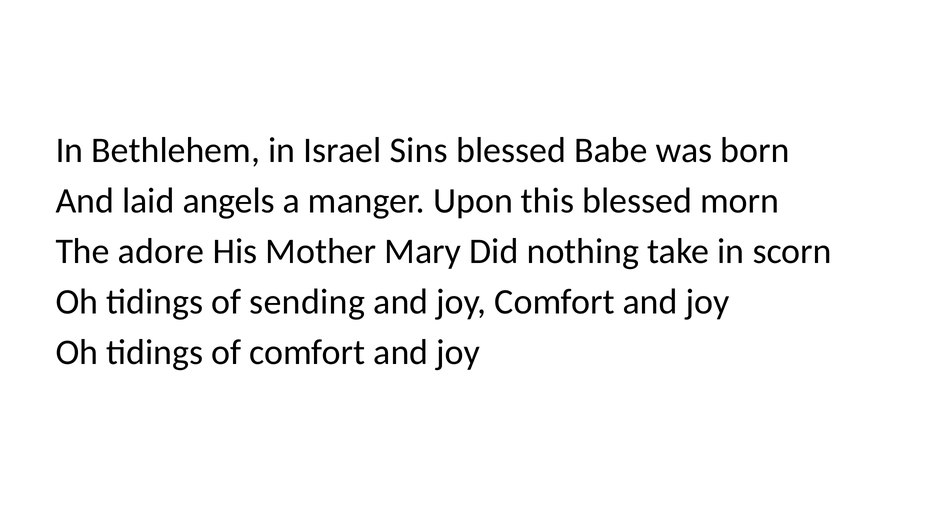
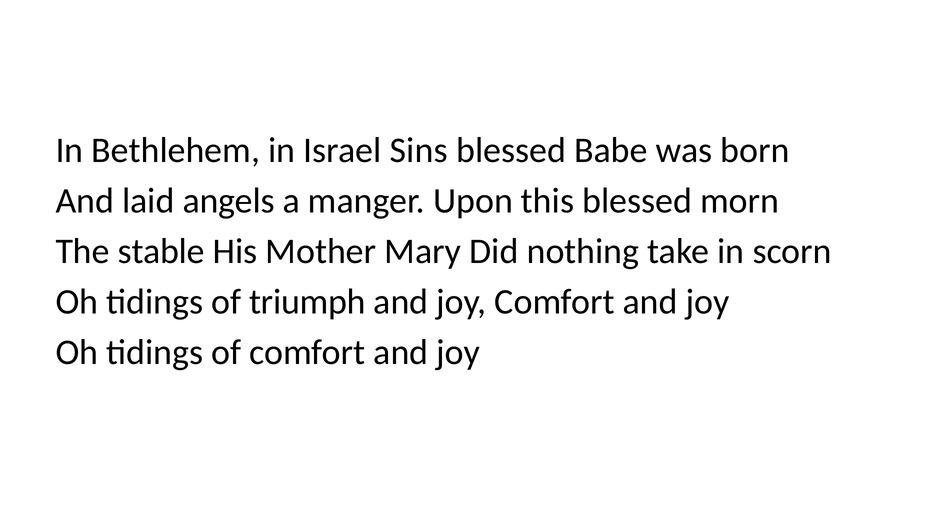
adore: adore -> stable
sending: sending -> triumph
